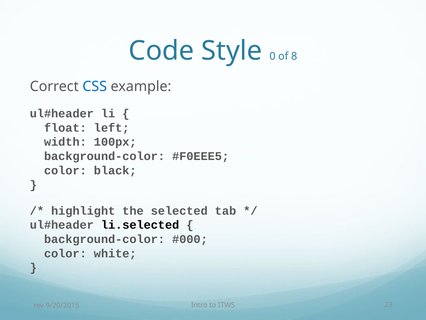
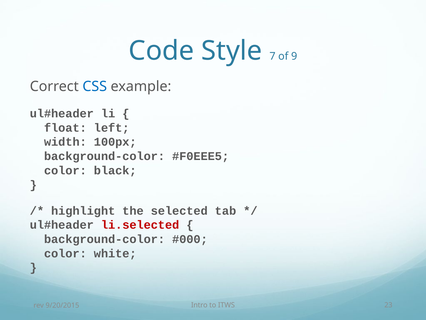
0: 0 -> 7
8: 8 -> 9
li.selected colour: black -> red
